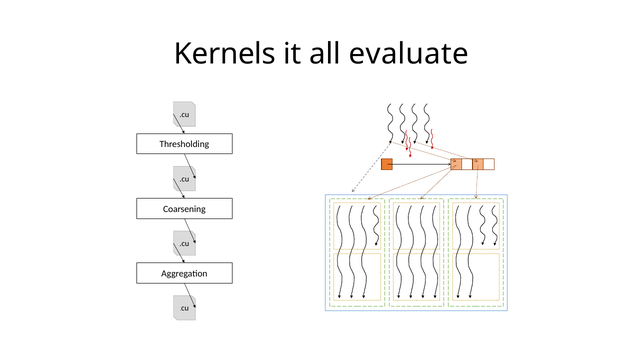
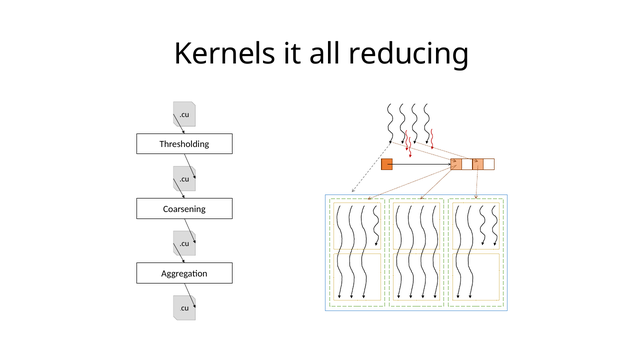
evaluate: evaluate -> reducing
